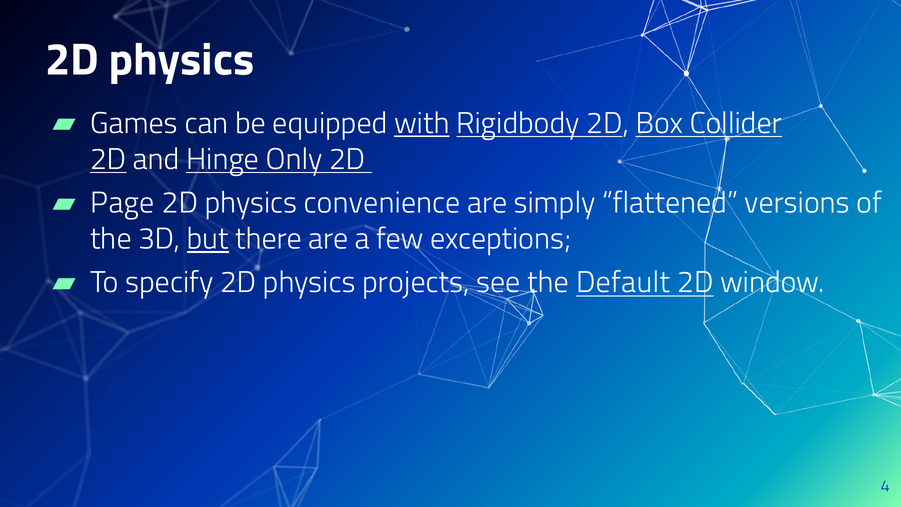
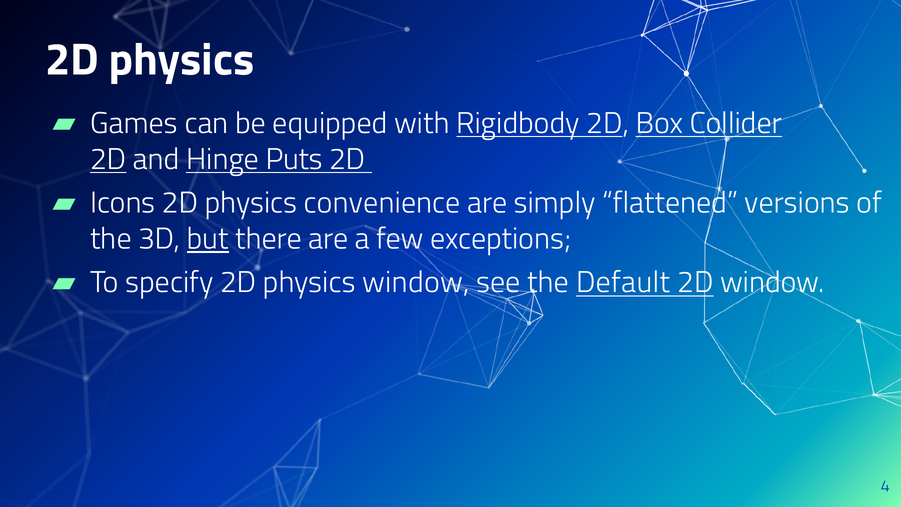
with underline: present -> none
Only: Only -> Puts
Page: Page -> Icons
physics projects: projects -> window
